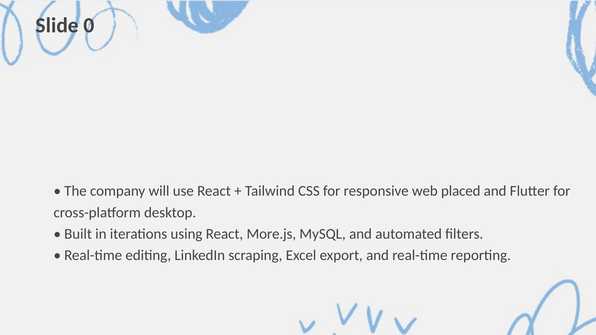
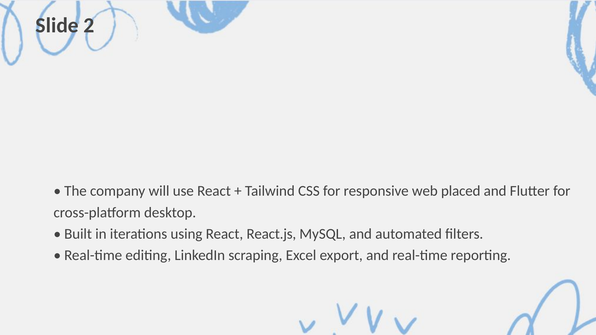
0: 0 -> 2
More.js: More.js -> React.js
